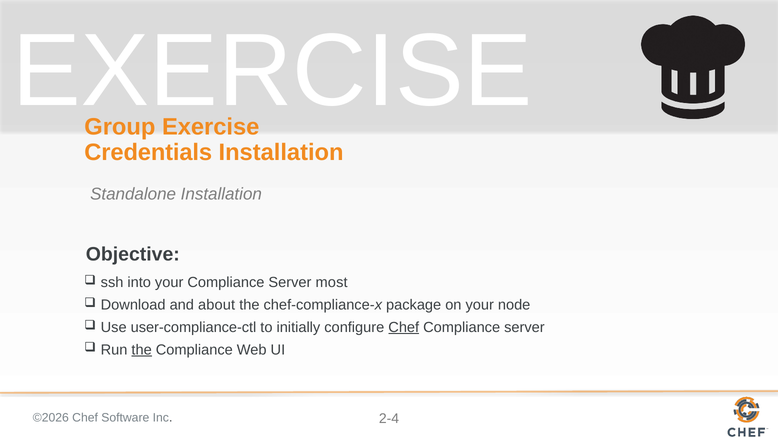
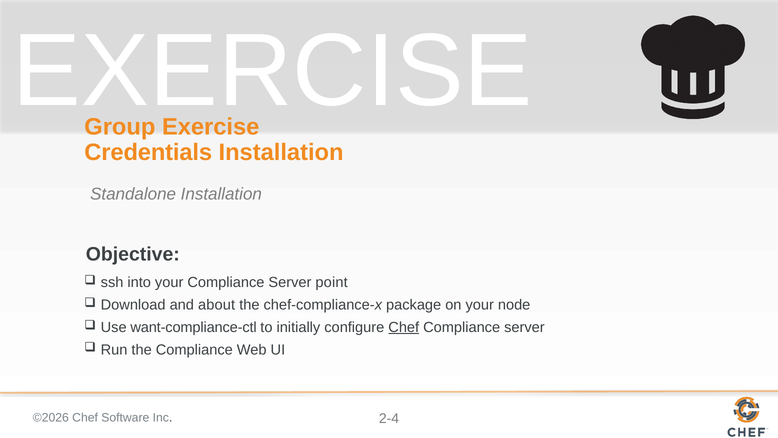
most: most -> point
user-compliance-ctl: user-compliance-ctl -> want-compliance-ctl
the at (142, 349) underline: present -> none
